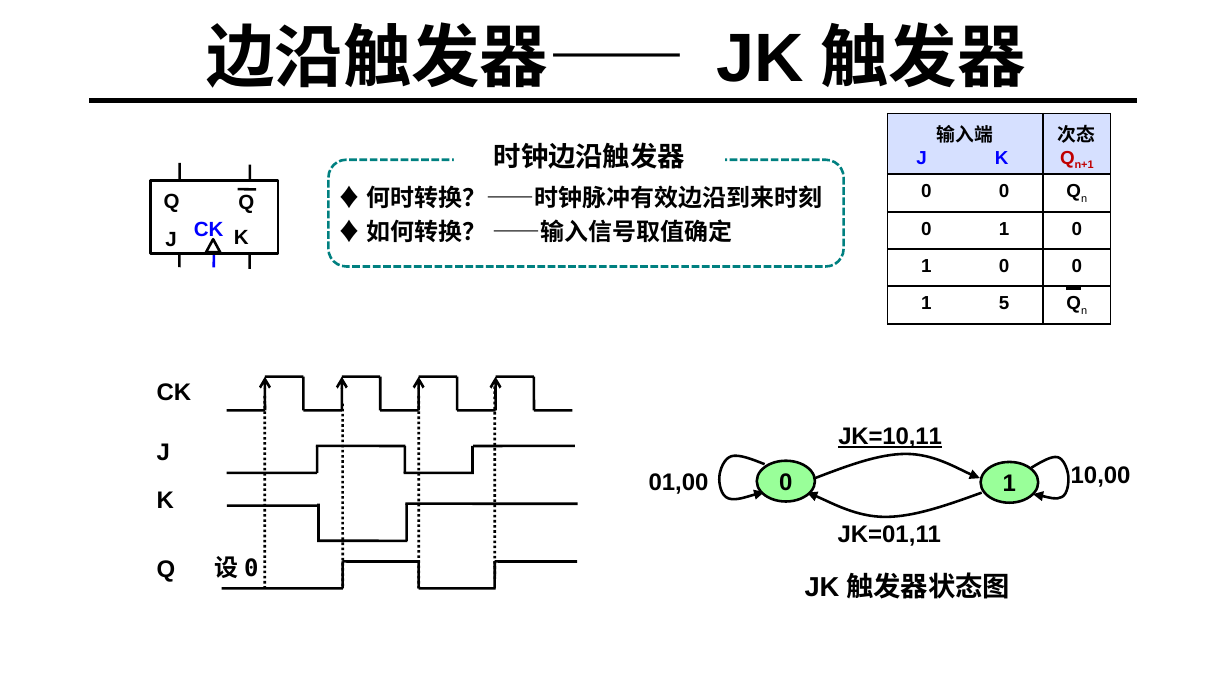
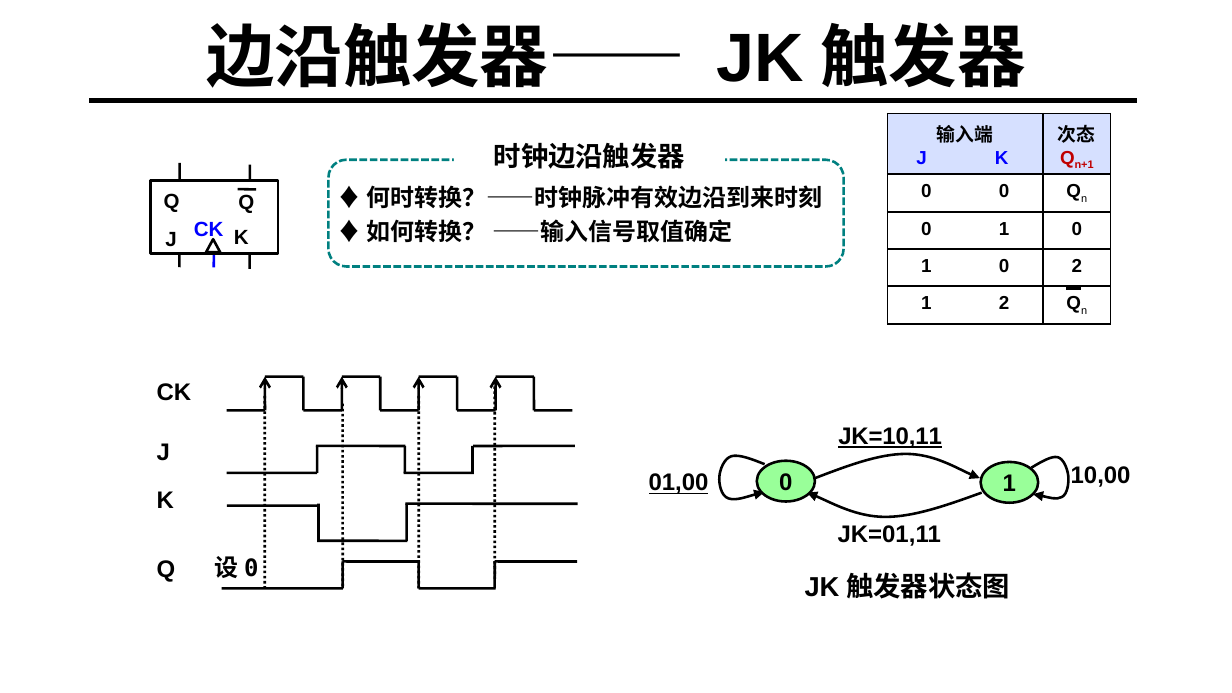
1 0 0: 0 -> 2
1 5: 5 -> 2
01,00 underline: none -> present
